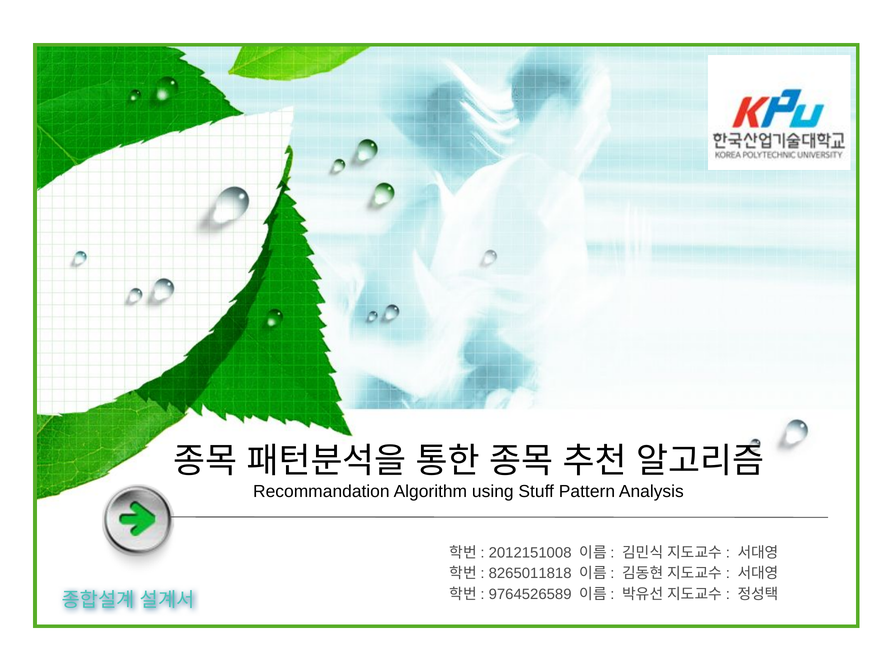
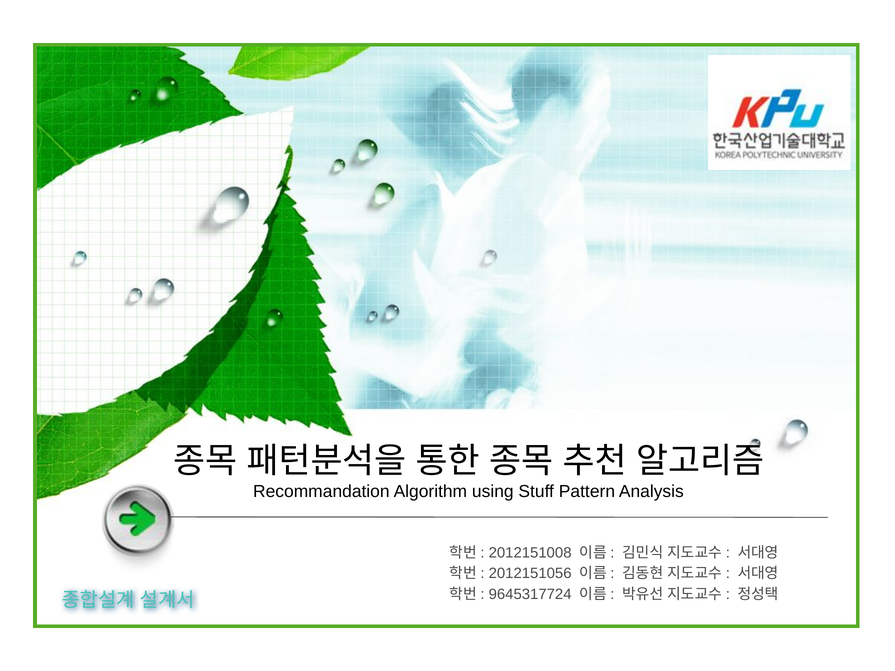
8265011818: 8265011818 -> 2012151056
9764526589: 9764526589 -> 9645317724
